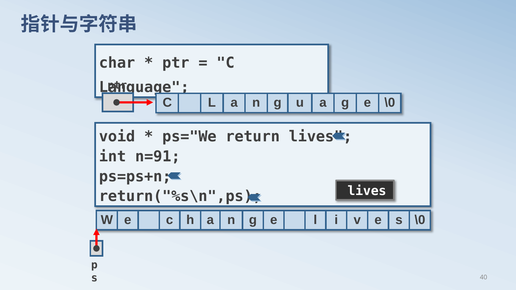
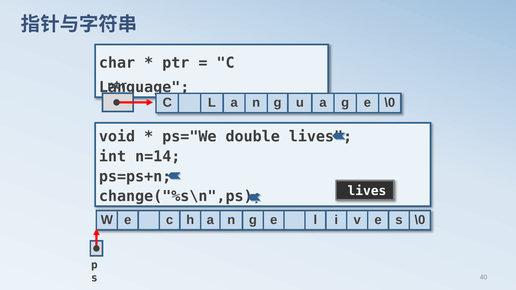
return: return -> double
n=91: n=91 -> n=14
return("%s\n",ps: return("%s\n",ps -> change("%s\n",ps
